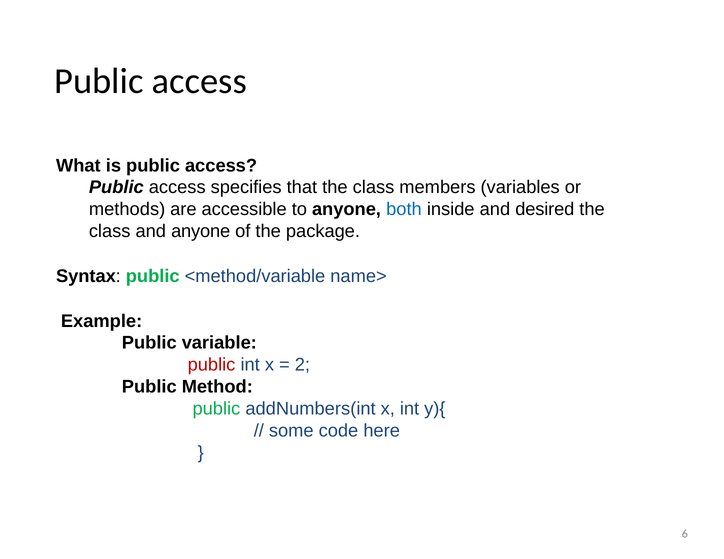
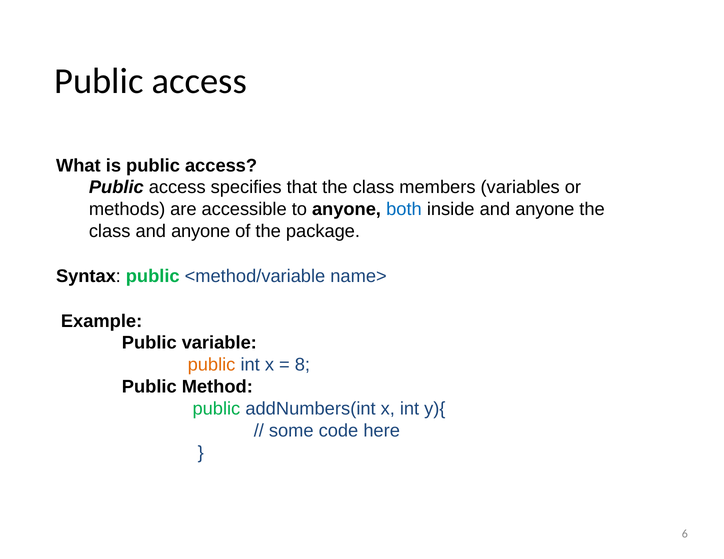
inside and desired: desired -> anyone
public at (212, 365) colour: red -> orange
2: 2 -> 8
